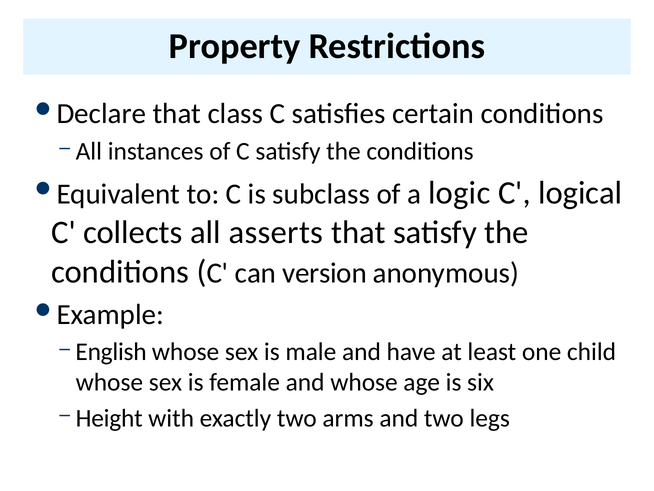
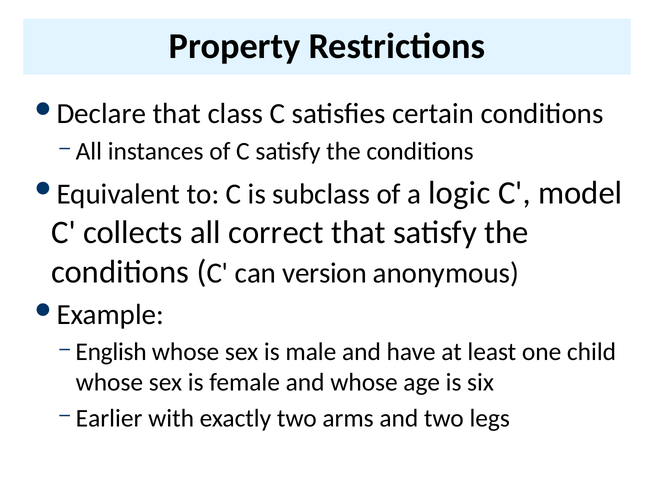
logical: logical -> model
asserts: asserts -> correct
Height: Height -> Earlier
